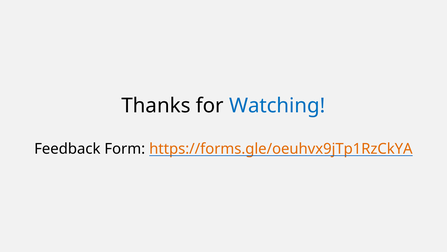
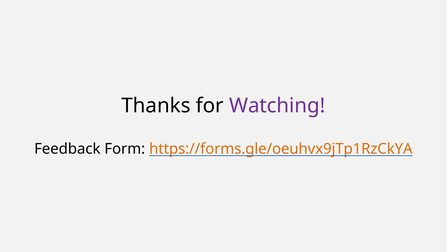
Watching colour: blue -> purple
